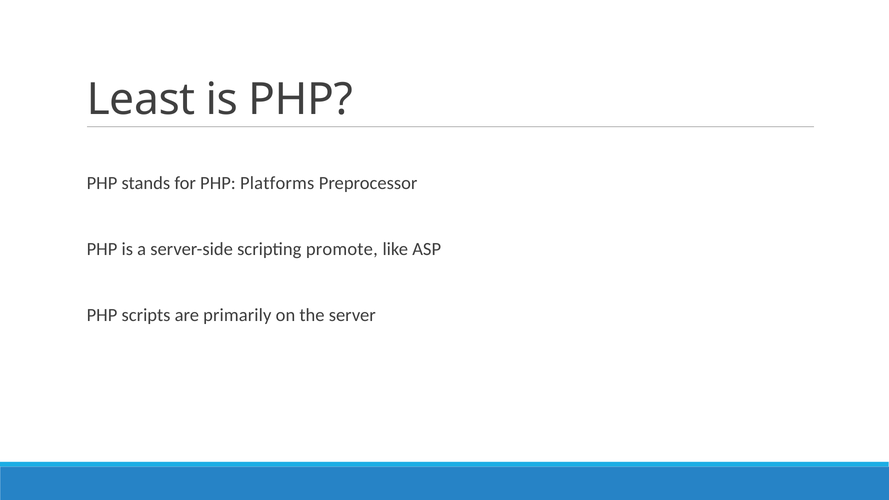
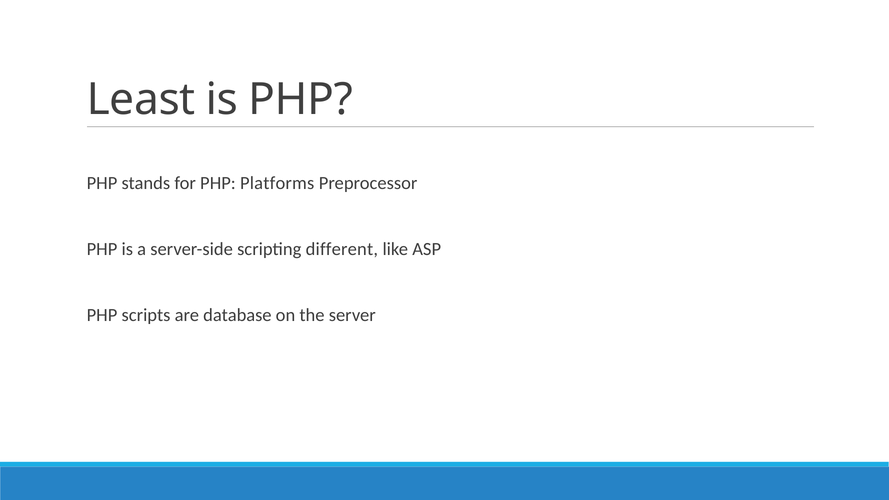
promote: promote -> different
primarily: primarily -> database
